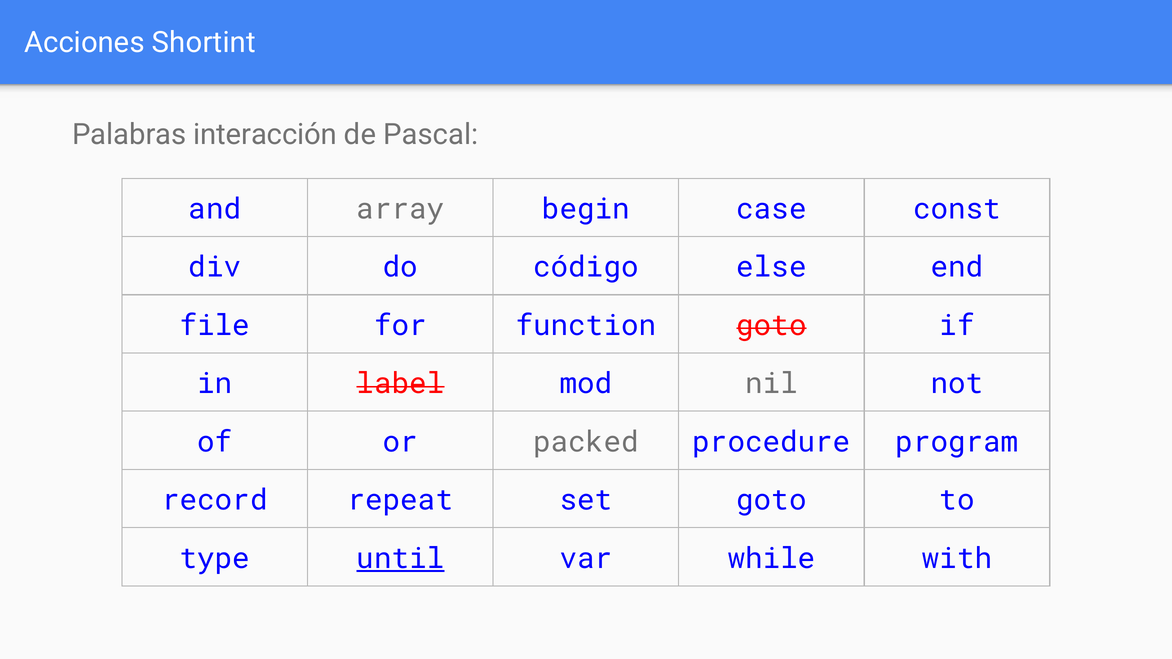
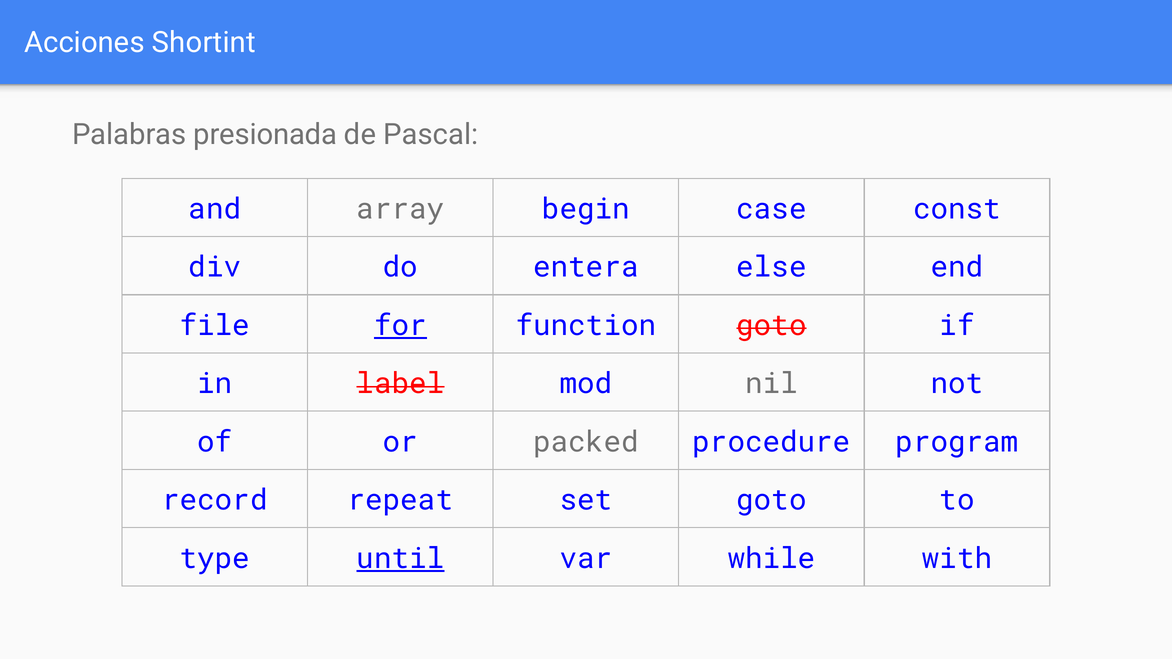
interacción: interacción -> presionada
código: código -> entera
for underline: none -> present
